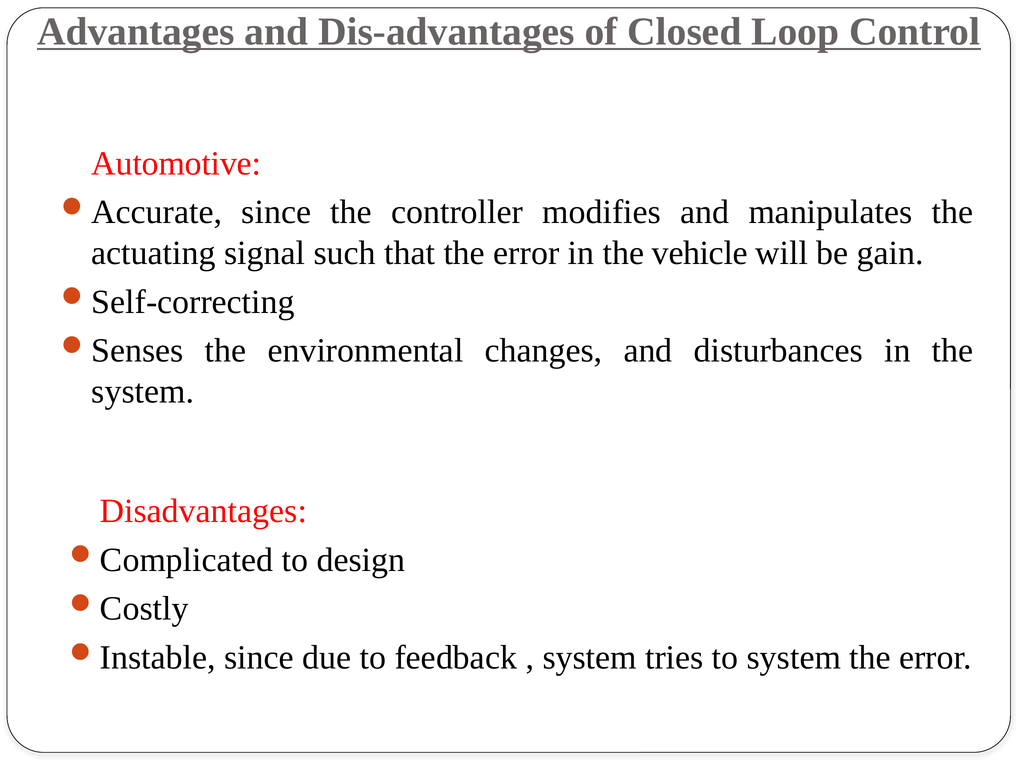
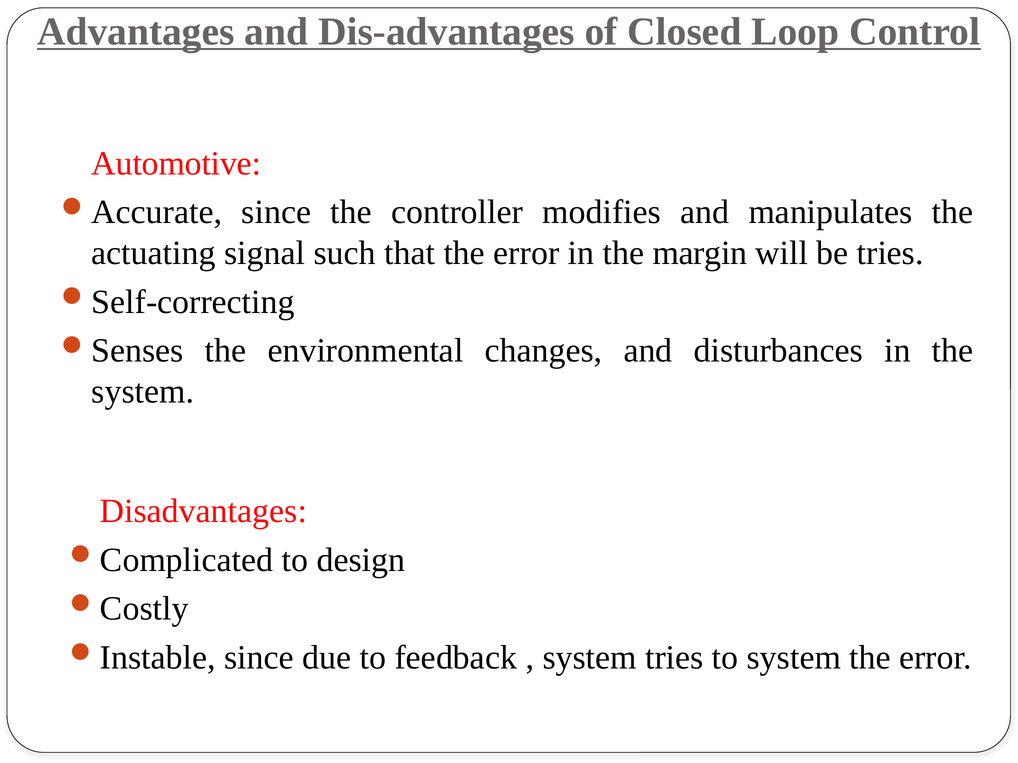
vehicle: vehicle -> margin
be gain: gain -> tries
